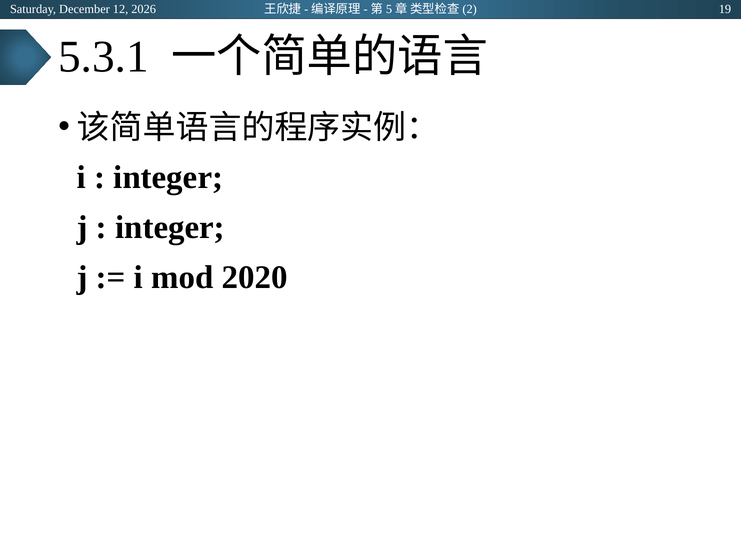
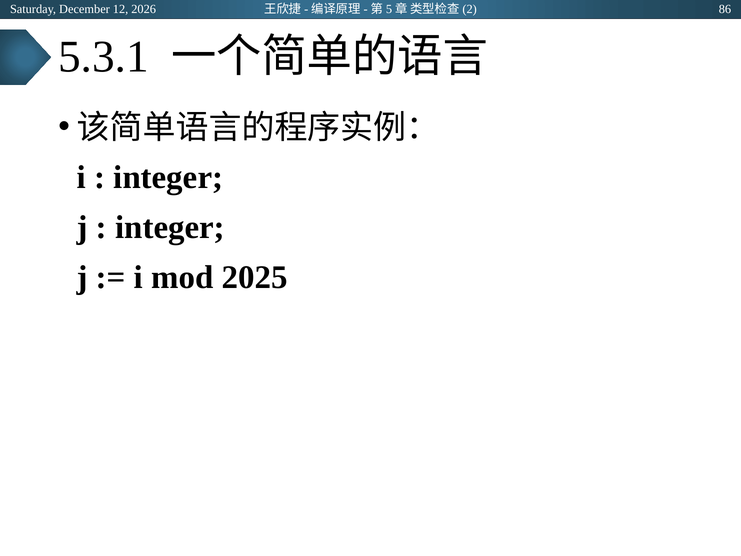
19: 19 -> 86
2020: 2020 -> 2025
